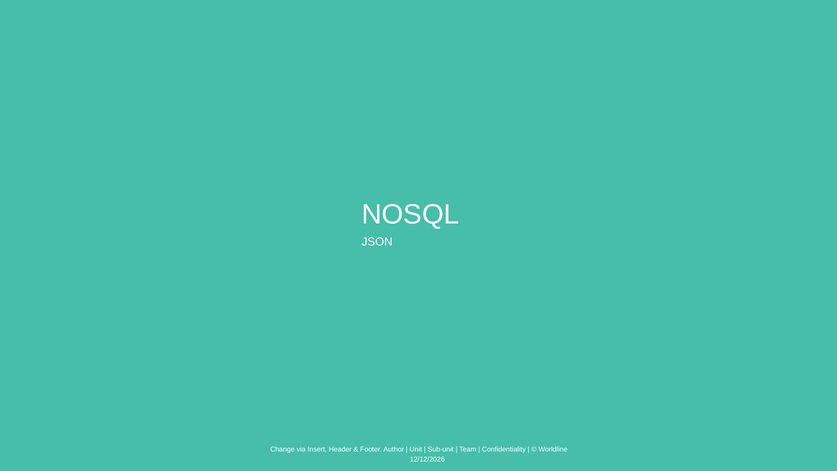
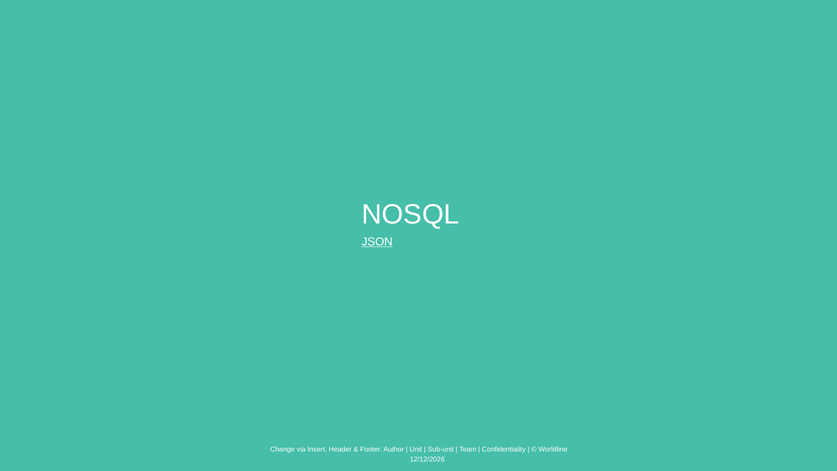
JSON underline: none -> present
